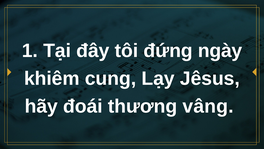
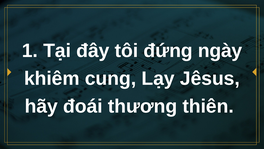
vâng: vâng -> thiên
